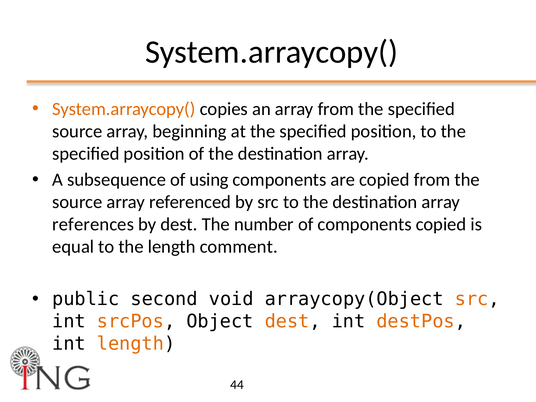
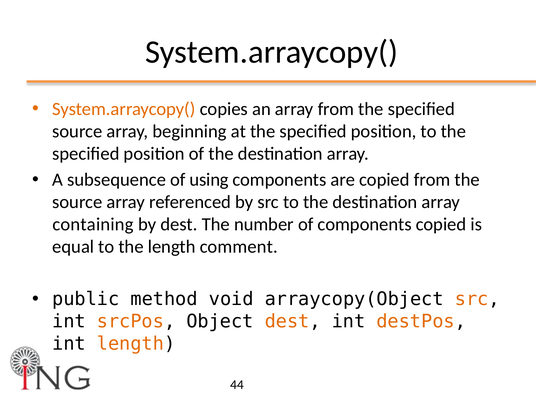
references: references -> containing
second: second -> method
